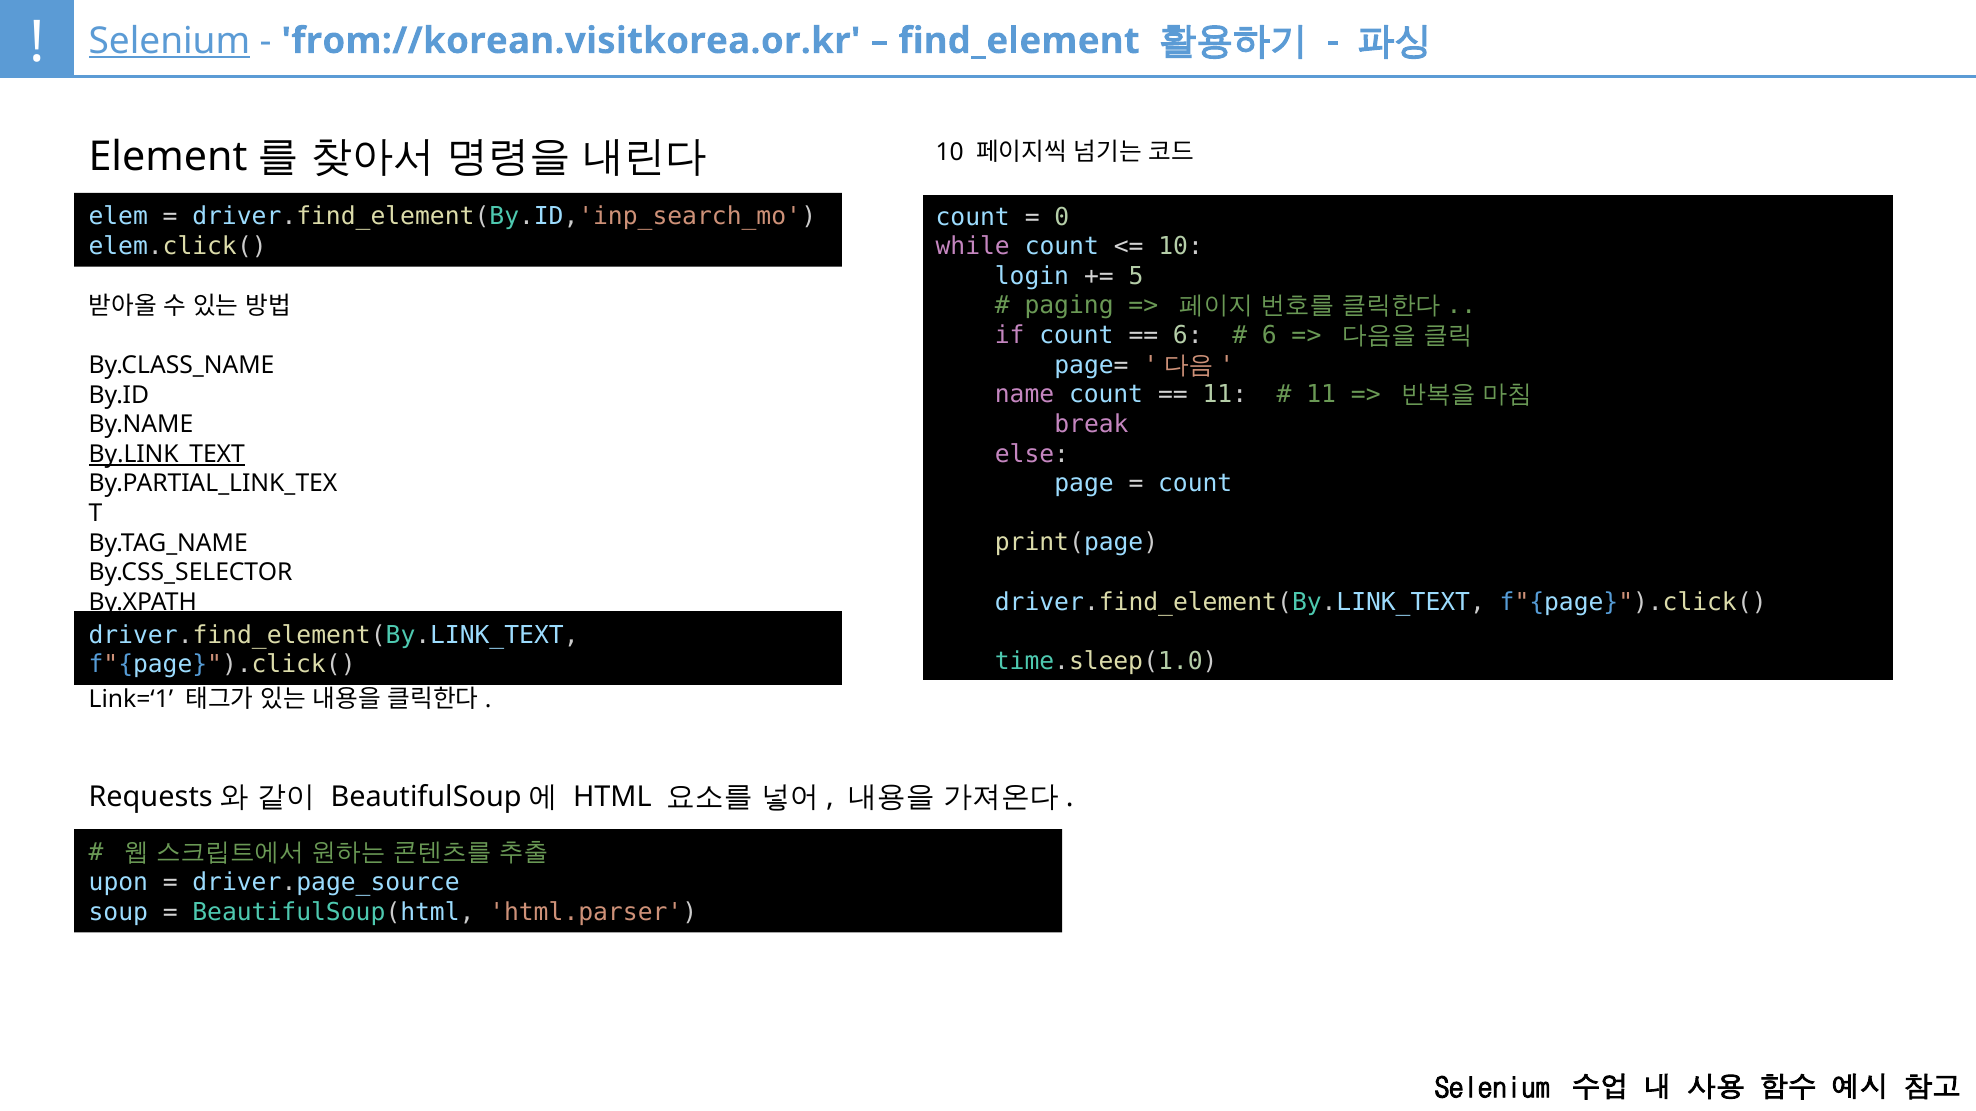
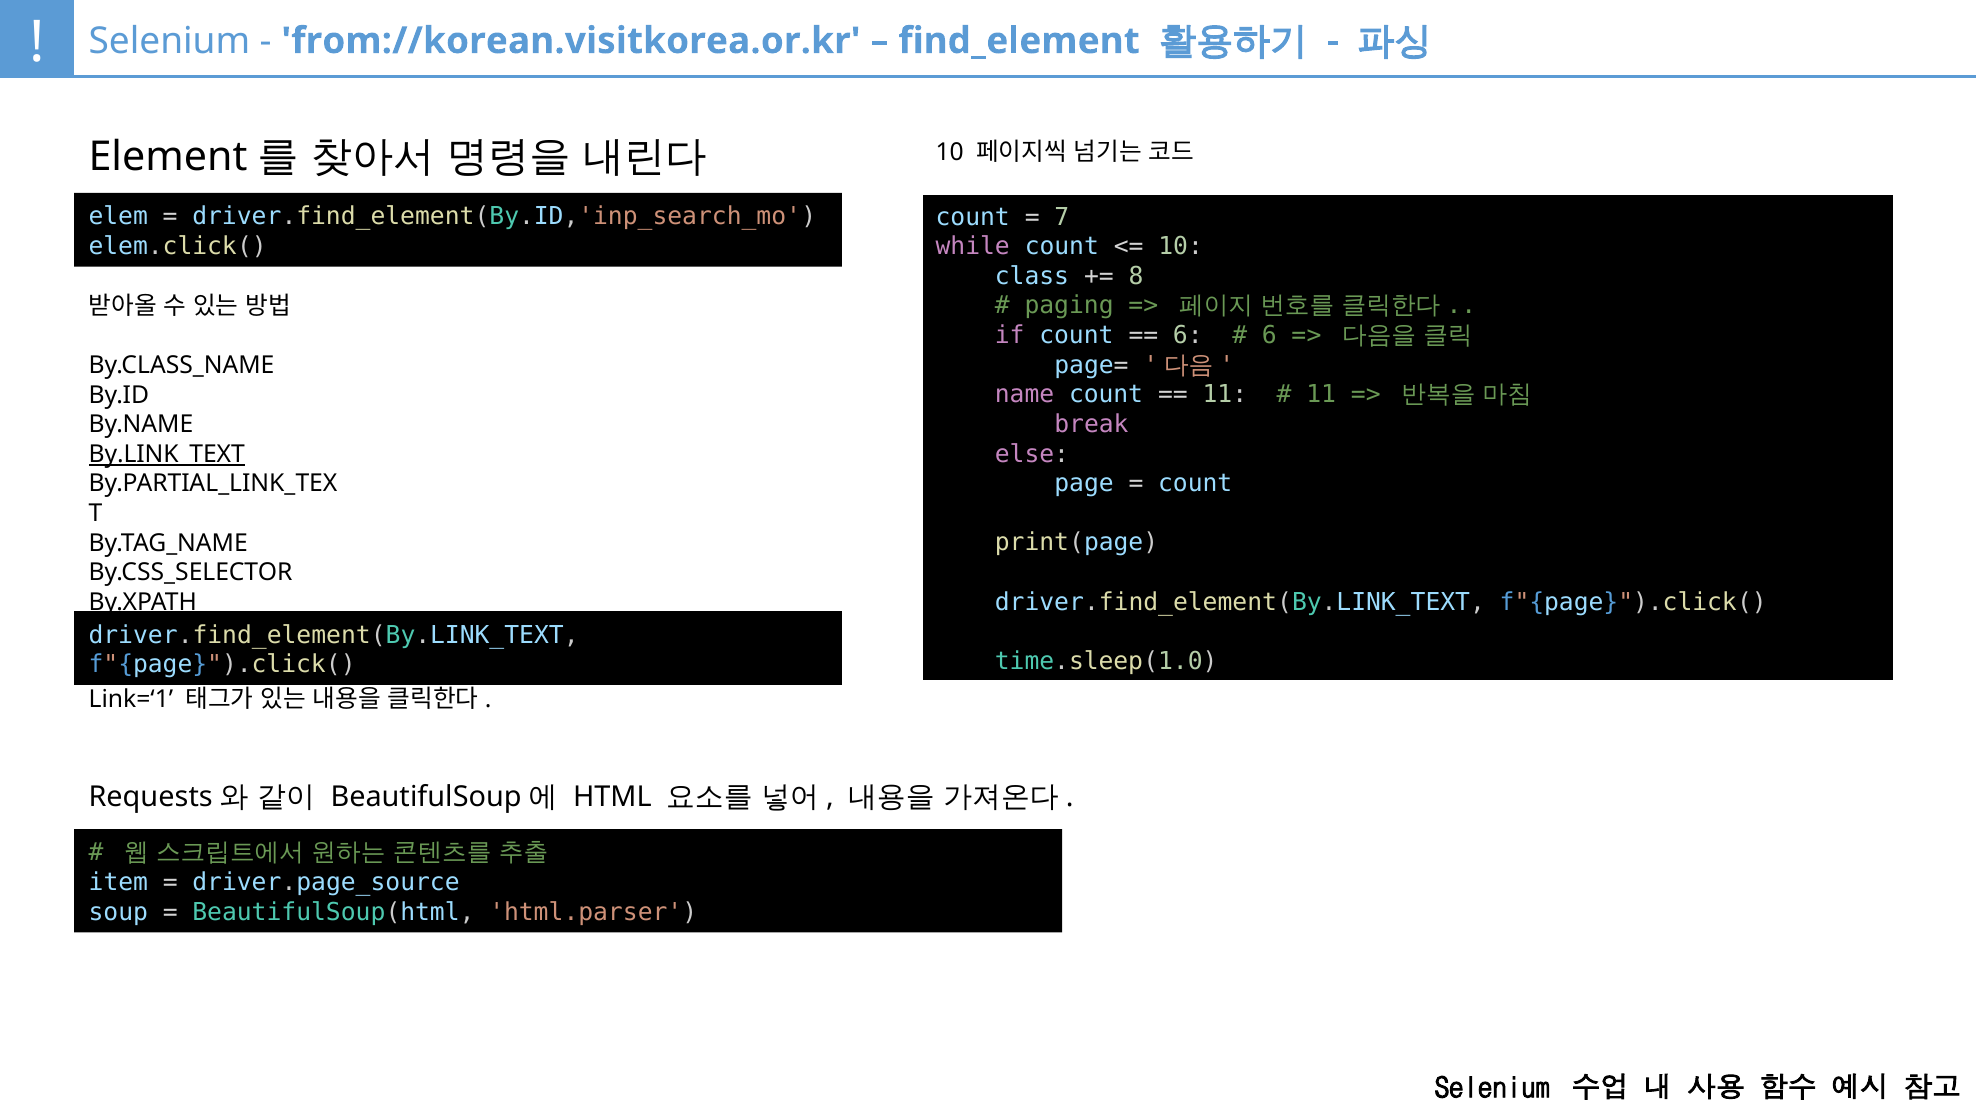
Selenium at (169, 41) underline: present -> none
0: 0 -> 7
login: login -> class
5: 5 -> 8
upon: upon -> item
